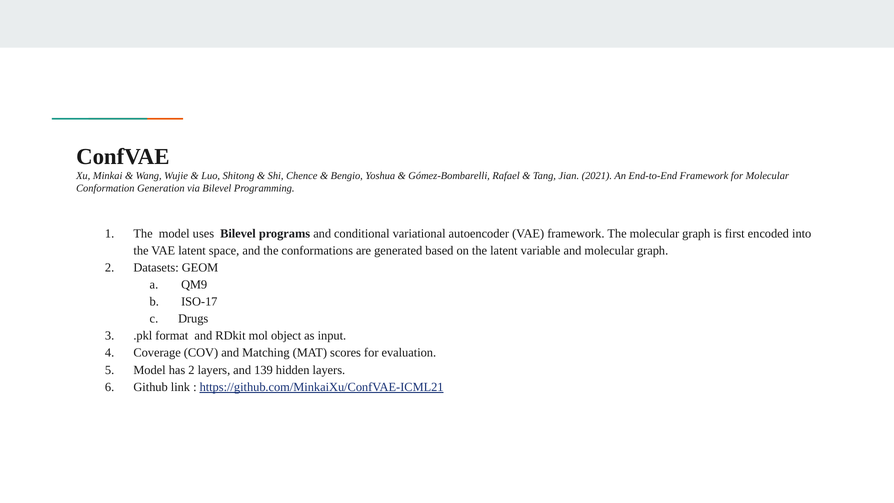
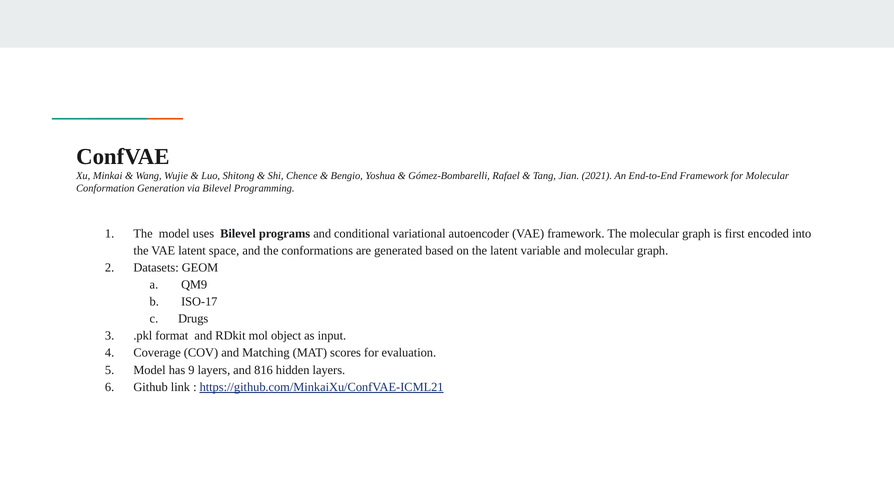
has 2: 2 -> 9
139: 139 -> 816
